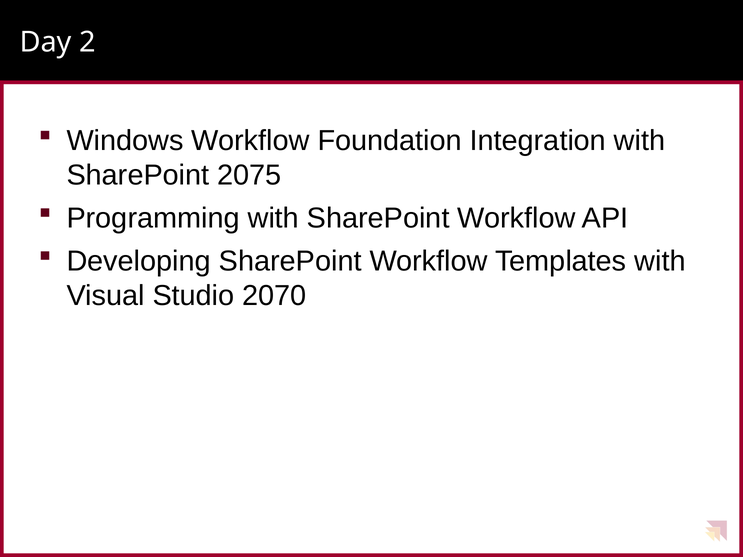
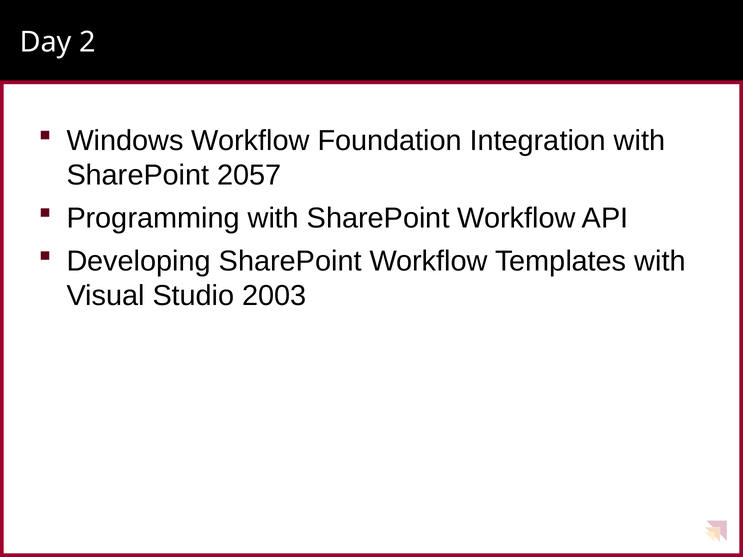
2075: 2075 -> 2057
2070: 2070 -> 2003
